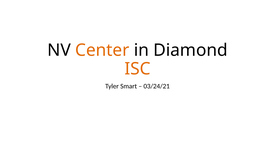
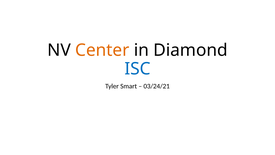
ISC colour: orange -> blue
